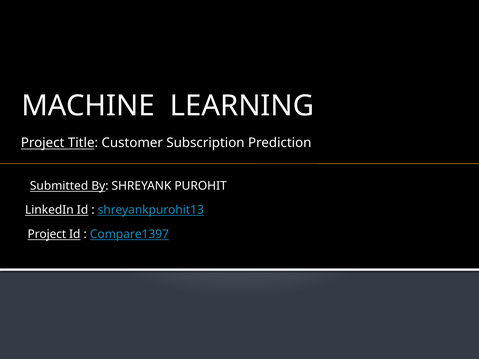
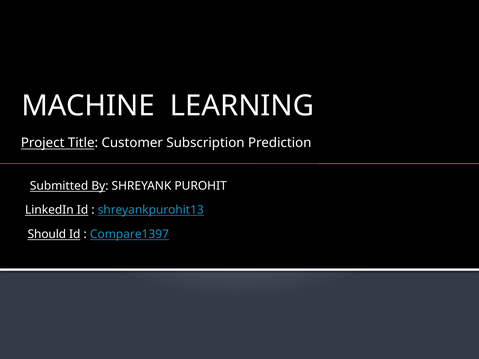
Project at (47, 235): Project -> Should
